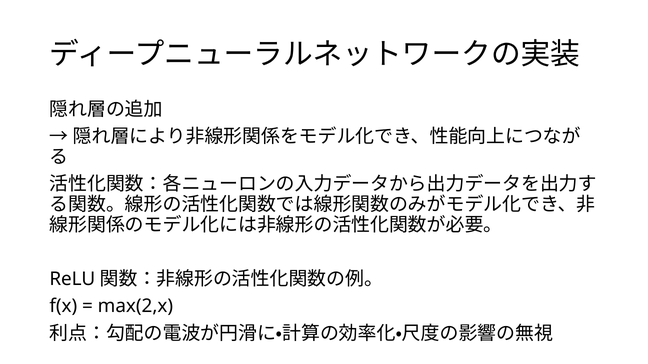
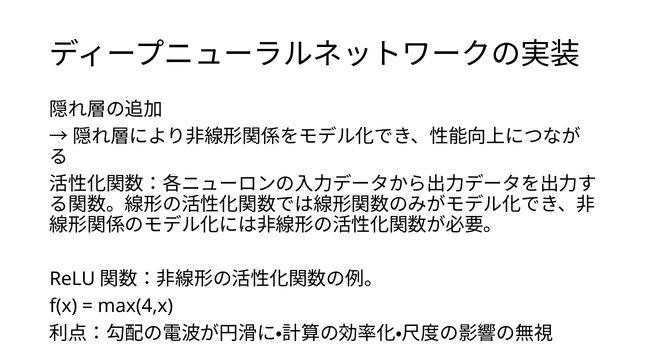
max(2,x: max(2,x -> max(4,x
